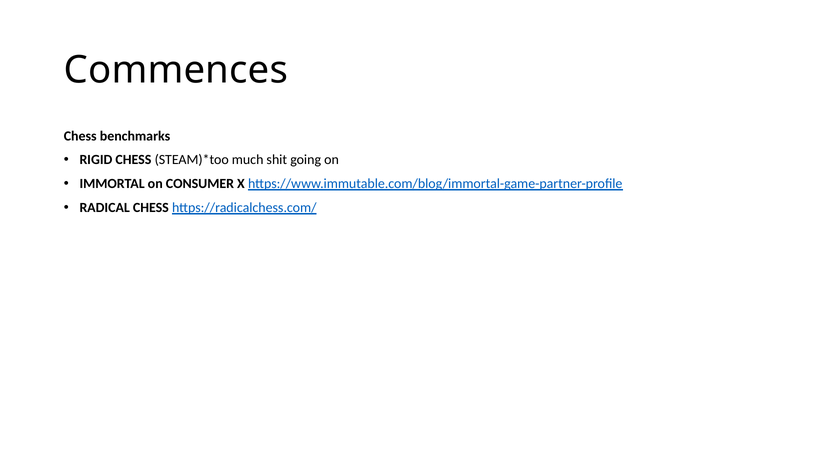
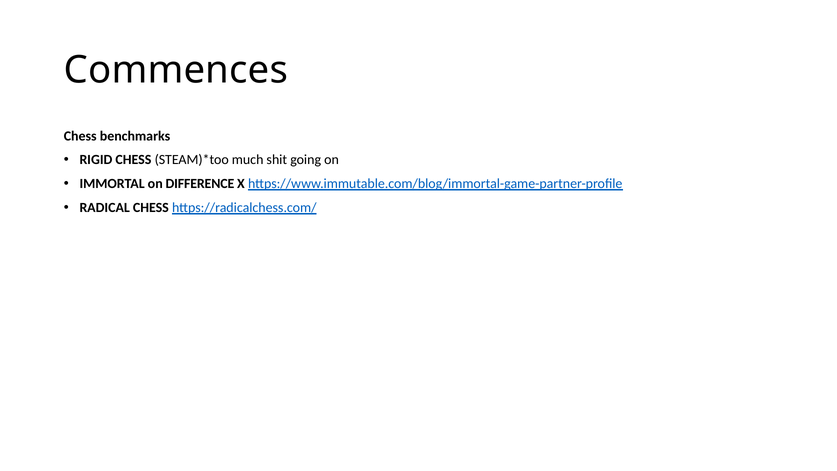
CONSUMER: CONSUMER -> DIFFERENCE
